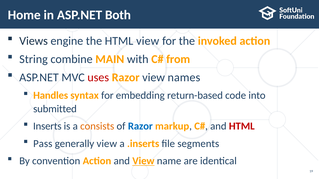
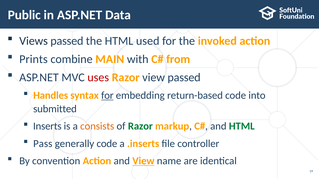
Home: Home -> Public
Both: Both -> Data
Views engine: engine -> passed
HTML view: view -> used
String: String -> Prints
view names: names -> passed
for at (107, 96) underline: none -> present
Razor at (140, 127) colour: blue -> green
HTML at (242, 127) colour: red -> green
generally view: view -> code
segments: segments -> controller
